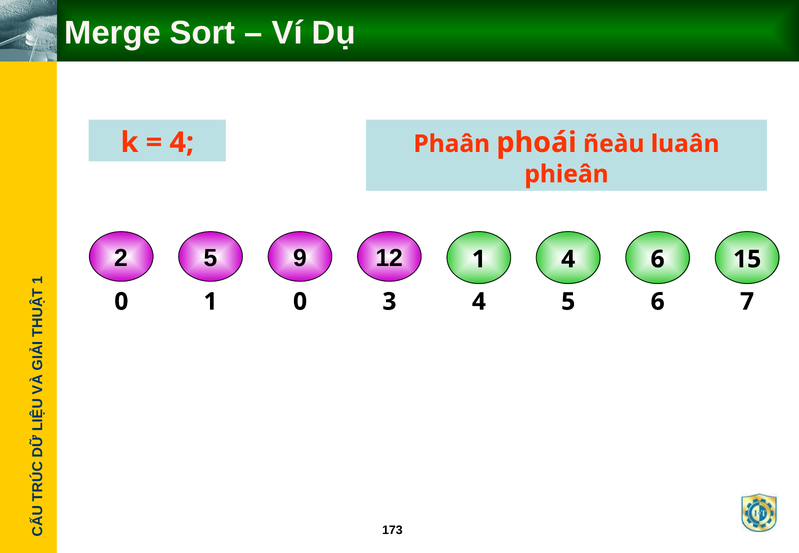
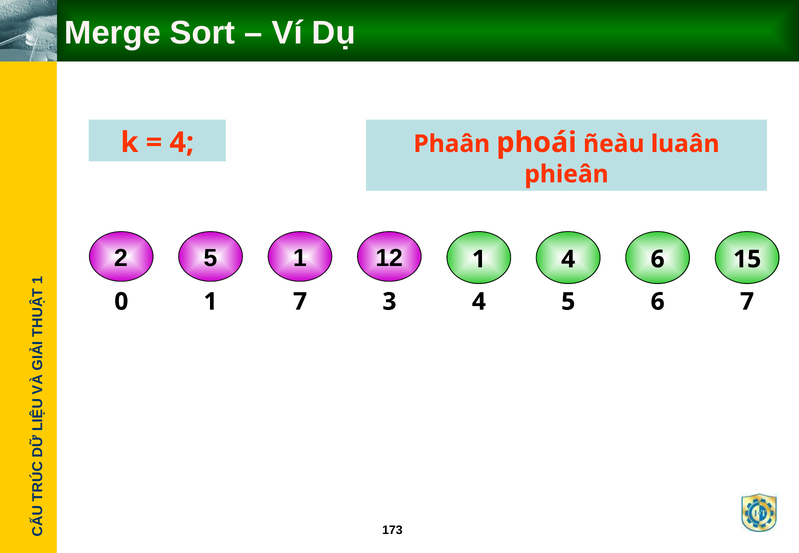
5 9: 9 -> 1
1 0: 0 -> 7
